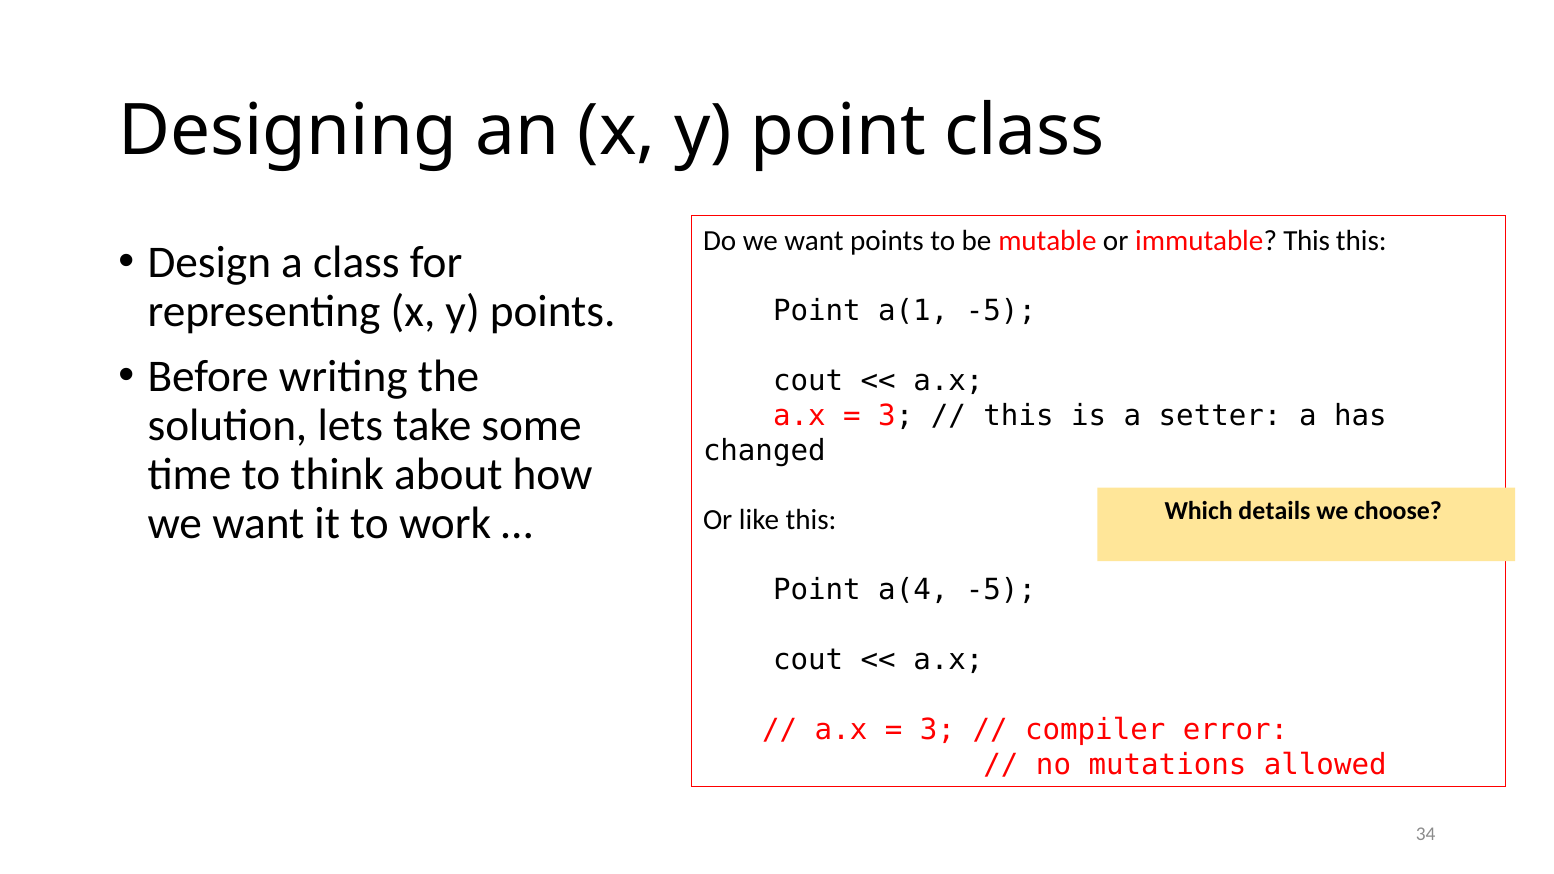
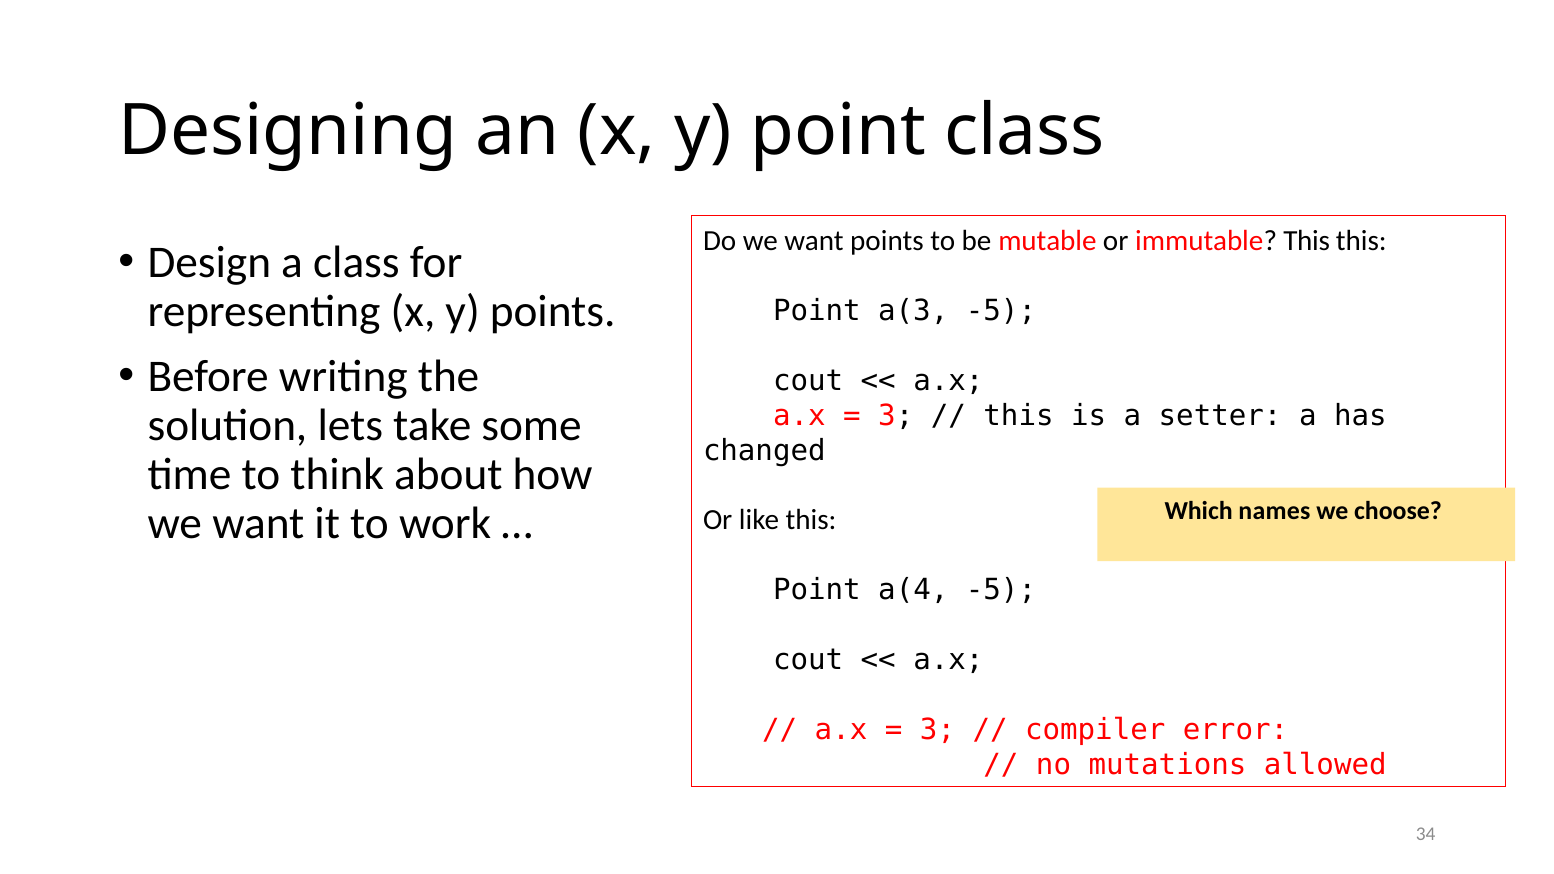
a(1: a(1 -> a(3
details: details -> names
